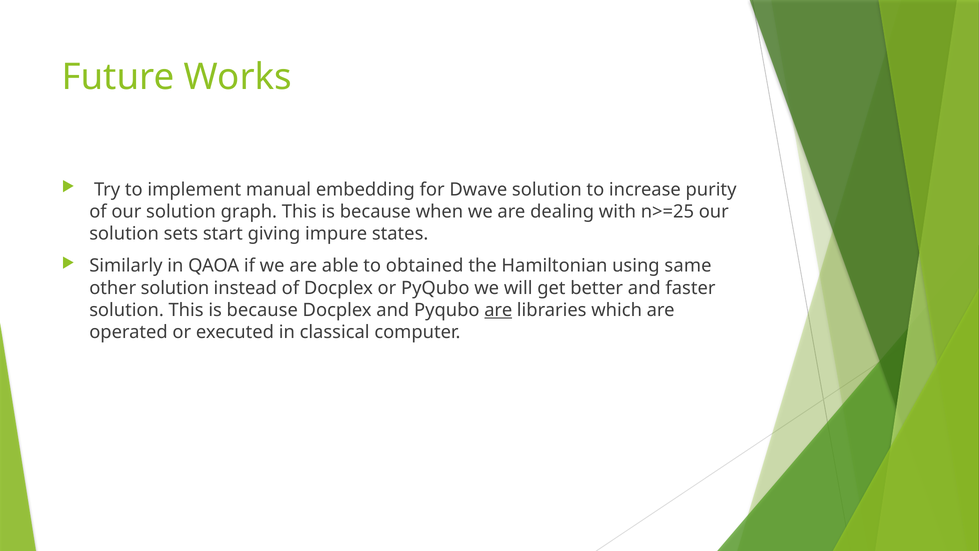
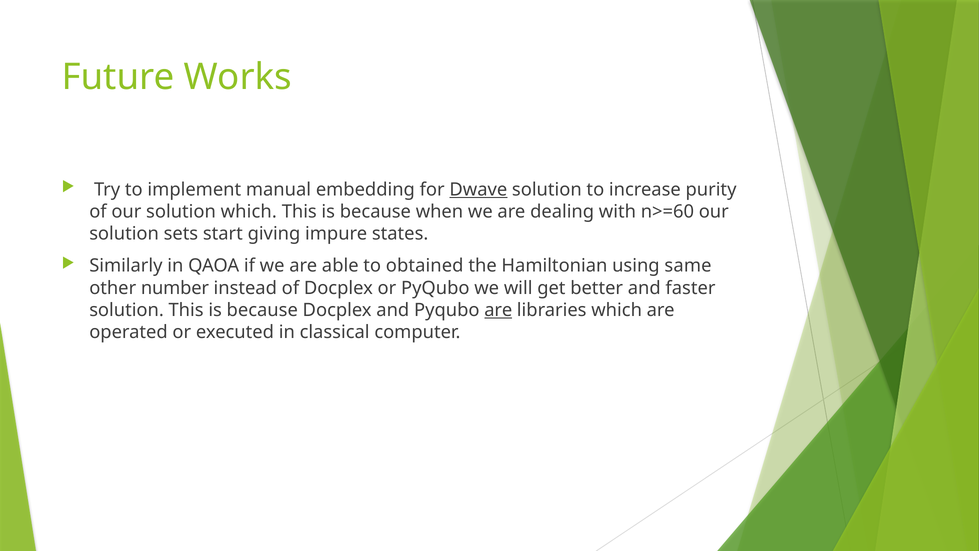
Dwave underline: none -> present
solution graph: graph -> which
n>=25: n>=25 -> n>=60
other solution: solution -> number
